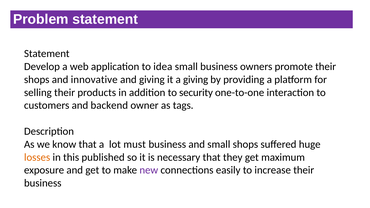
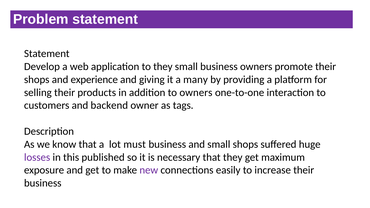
to idea: idea -> they
innovative: innovative -> experience
a giving: giving -> many
to security: security -> owners
losses colour: orange -> purple
